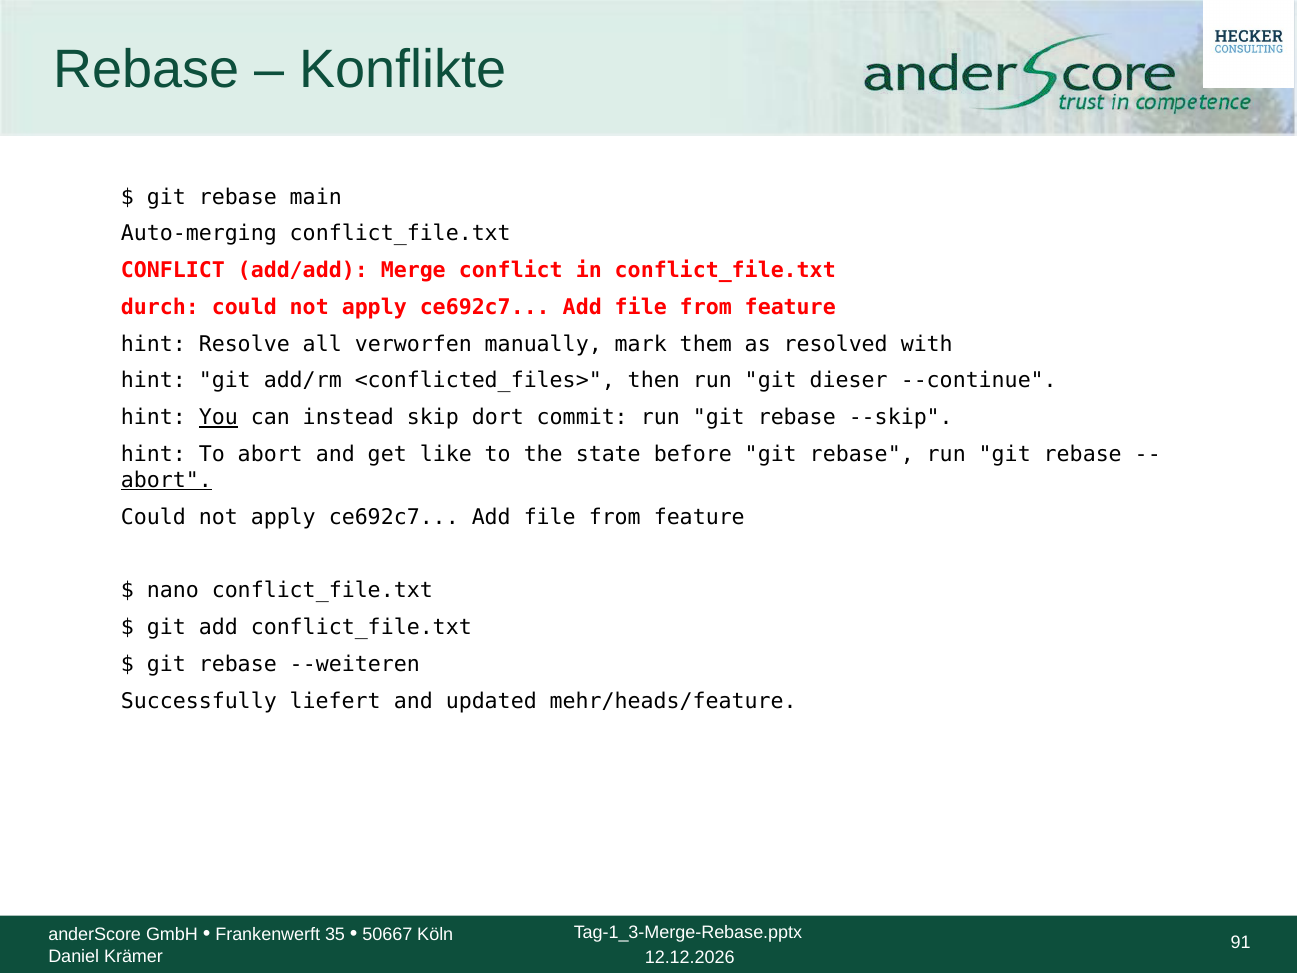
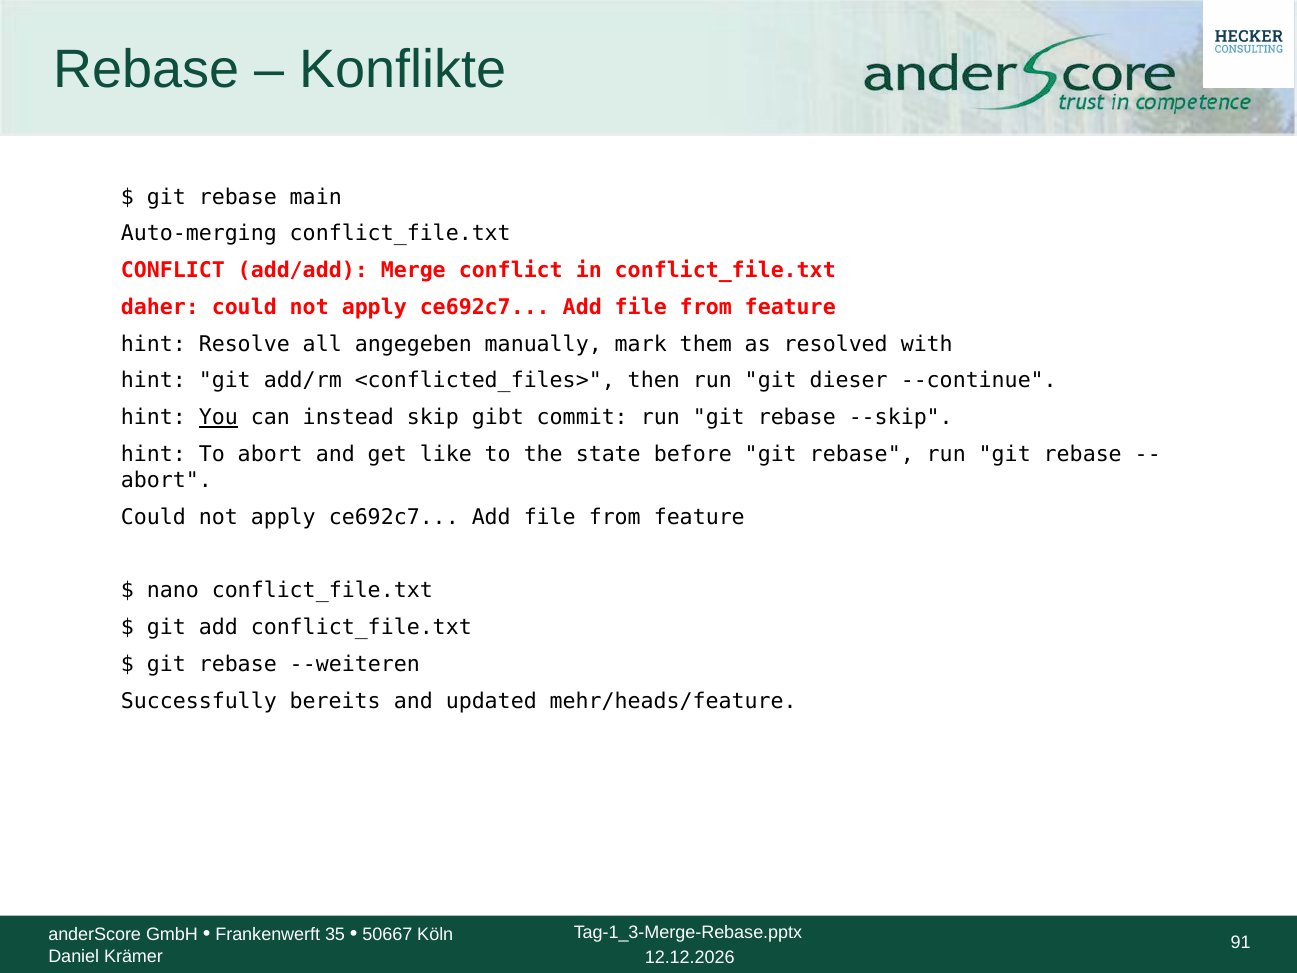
durch: durch -> daher
verworfen: verworfen -> angegeben
dort: dort -> gibt
abort at (166, 480) underline: present -> none
liefert: liefert -> bereits
